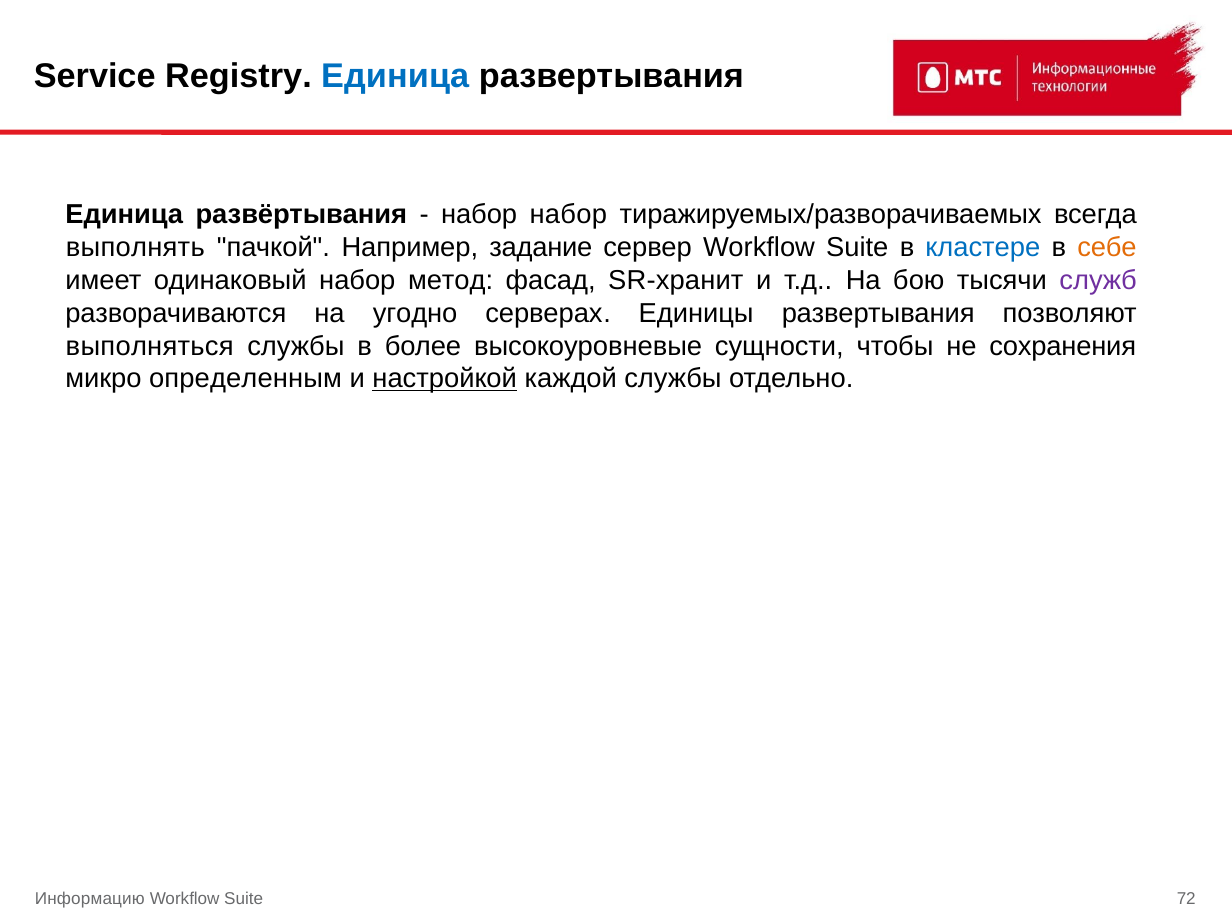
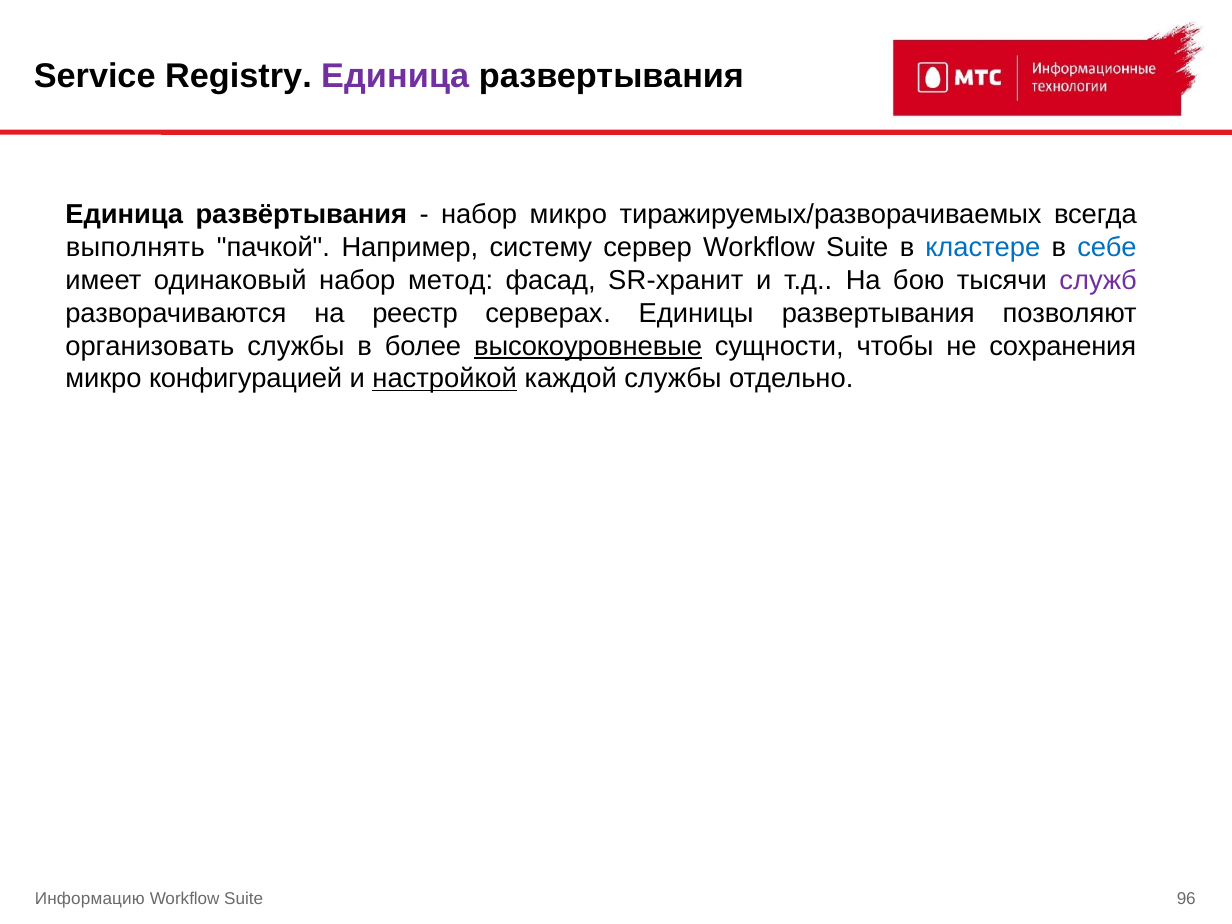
Единица at (395, 76) colour: blue -> purple
набор набор: набор -> микро
задание: задание -> систему
себе colour: orange -> blue
угодно: угодно -> реестр
выполняться: выполняться -> организовать
высокоуровневые underline: none -> present
определенным: определенным -> конфигурацией
72: 72 -> 96
